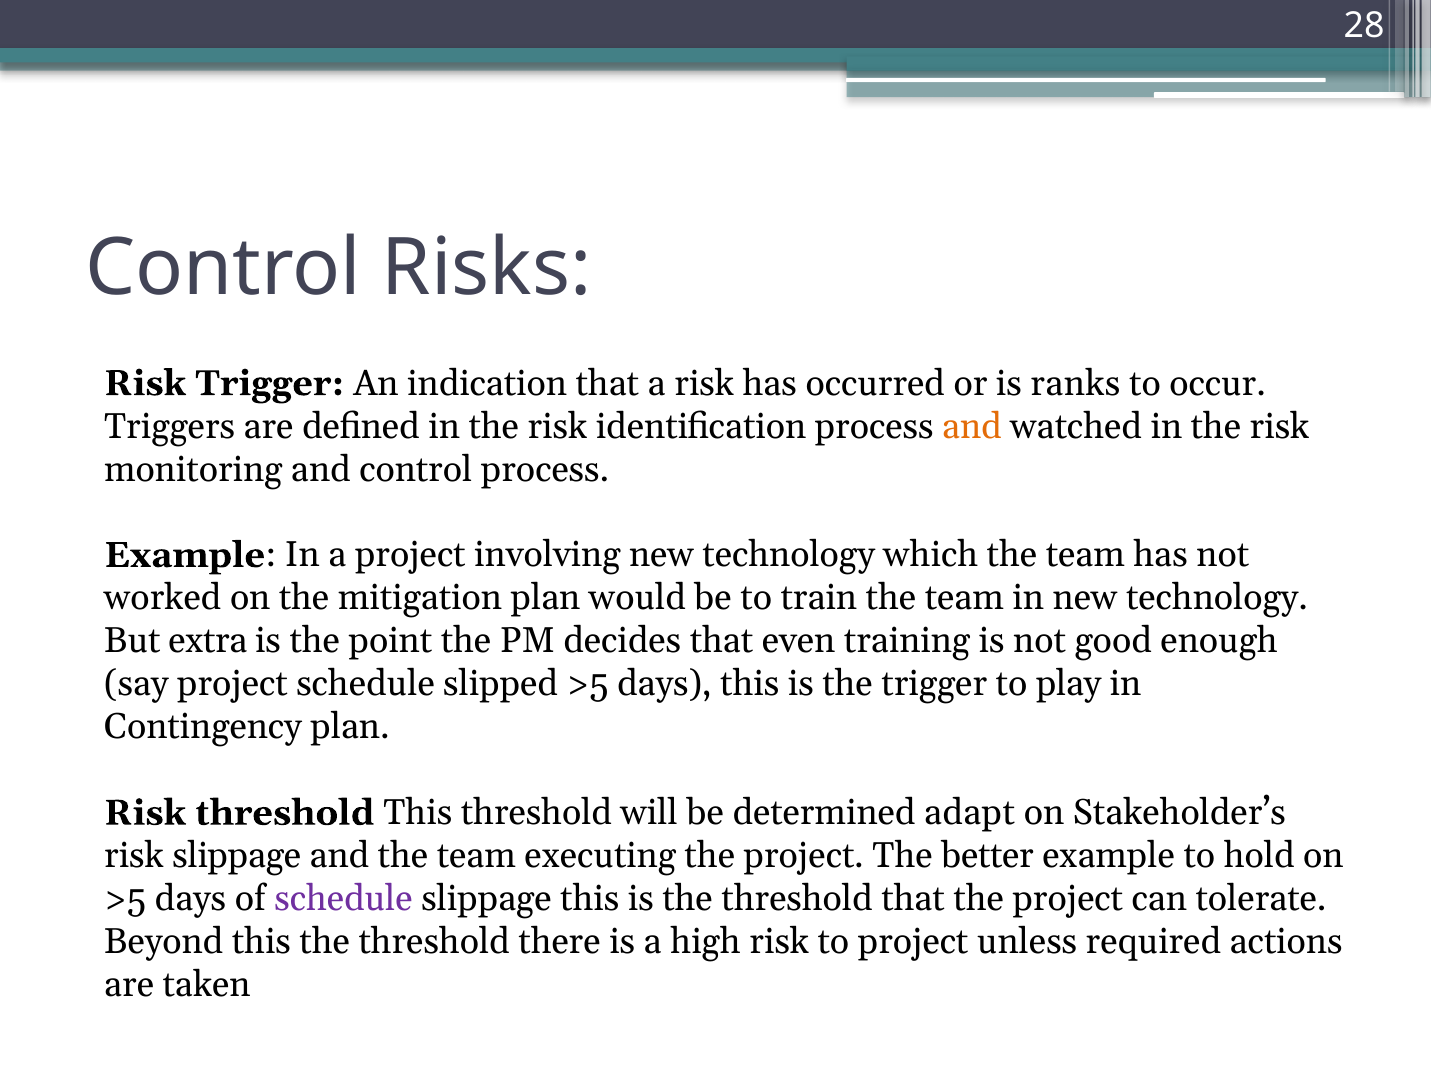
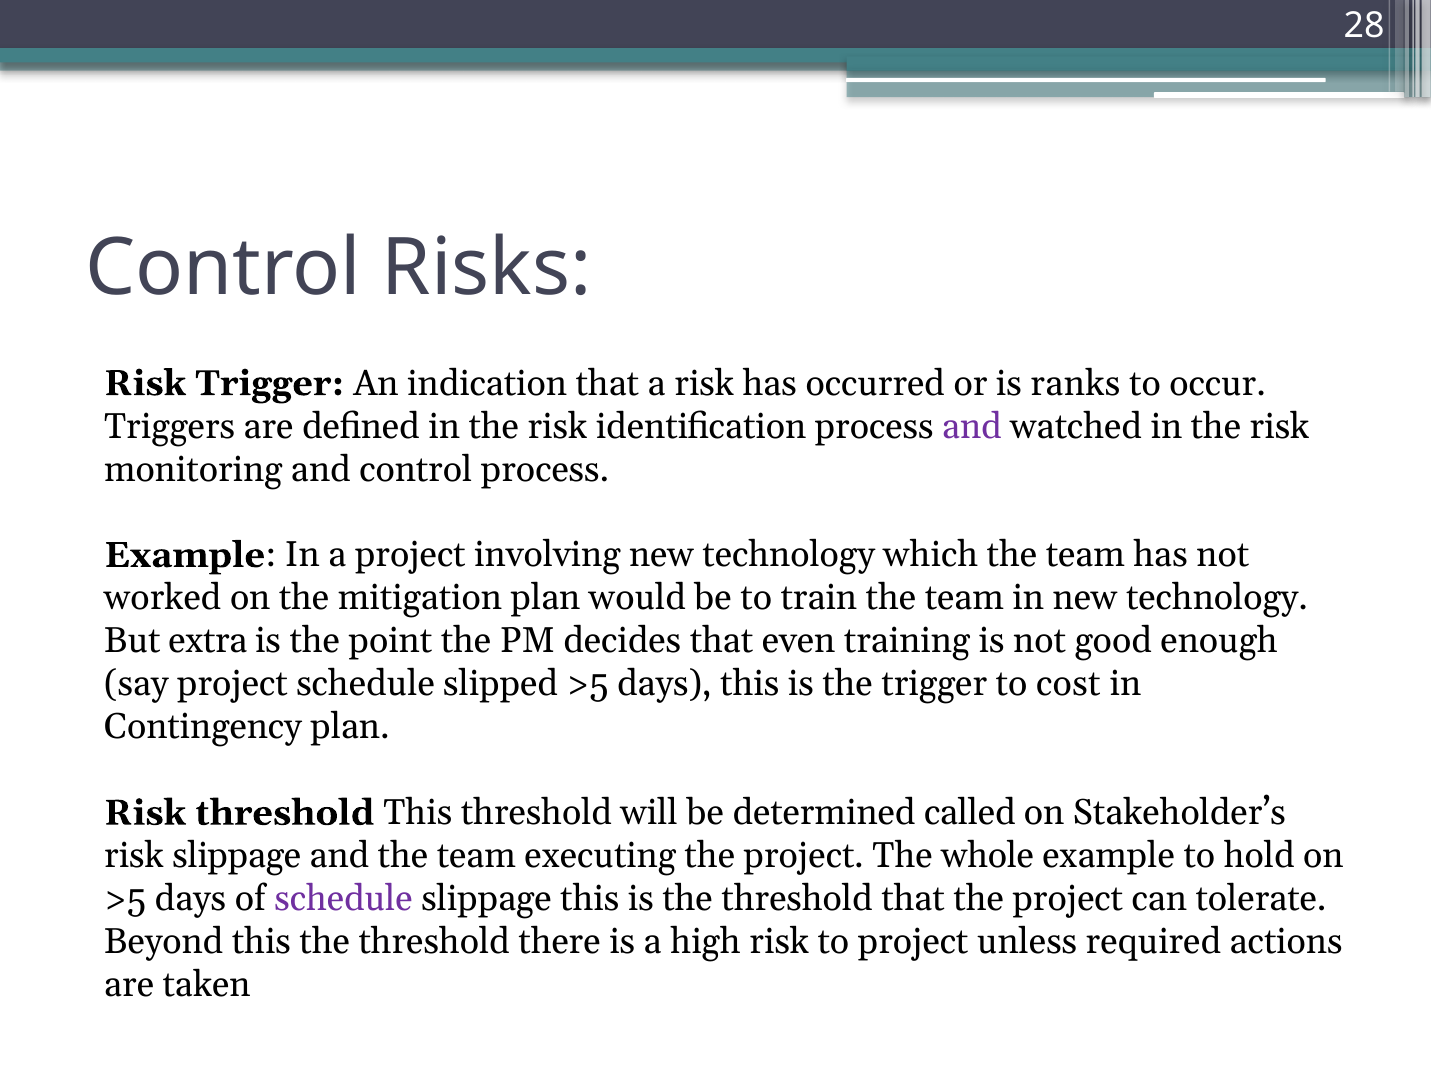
and at (972, 426) colour: orange -> purple
play: play -> cost
adapt: adapt -> called
better: better -> whole
